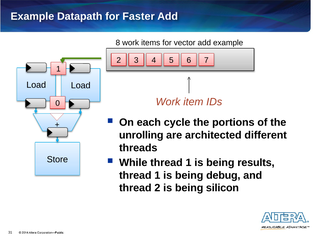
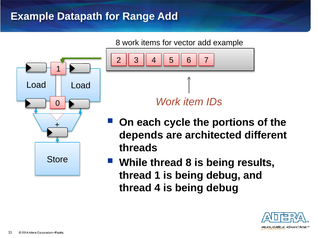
Faster: Faster -> Range
unrolling: unrolling -> depends
While thread 1: 1 -> 8
thread 2: 2 -> 4
silicon at (222, 188): silicon -> debug
